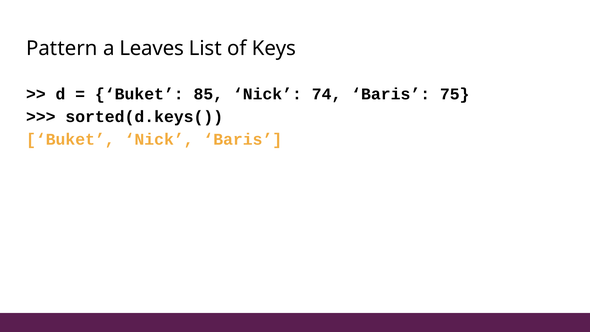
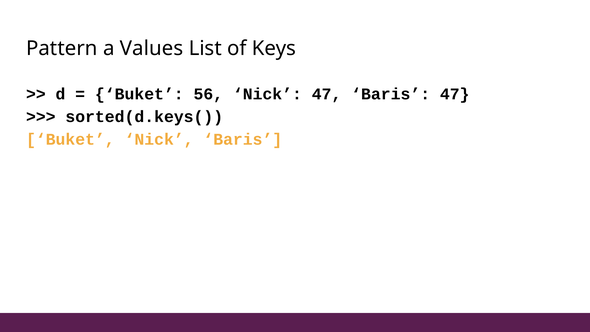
Leaves: Leaves -> Values
85: 85 -> 56
Nick 74: 74 -> 47
Baris 75: 75 -> 47
